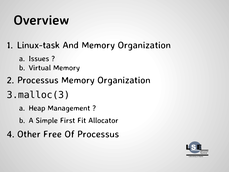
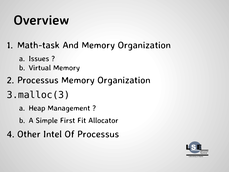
Linux-task: Linux-task -> Math-task
Free: Free -> Intel
